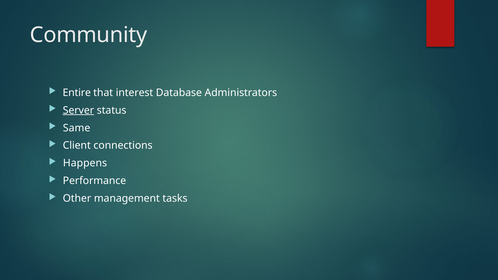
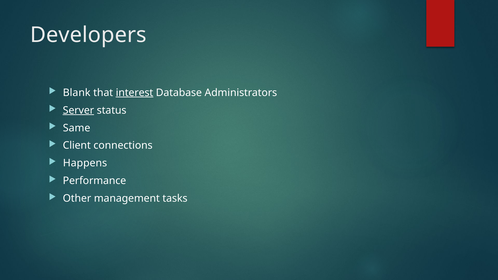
Community: Community -> Developers
Entire: Entire -> Blank
interest underline: none -> present
